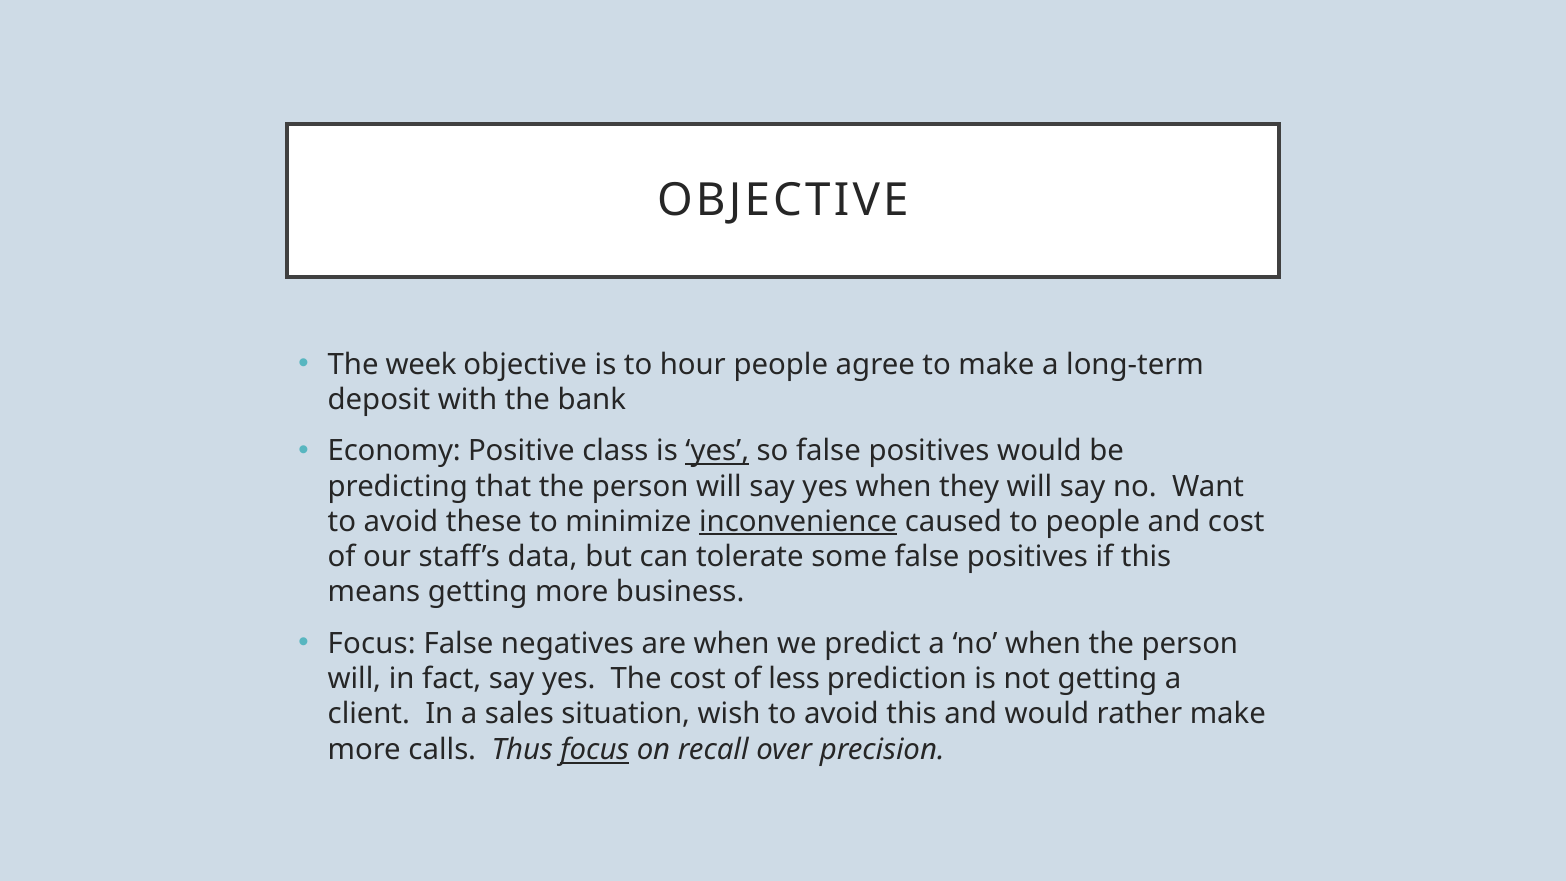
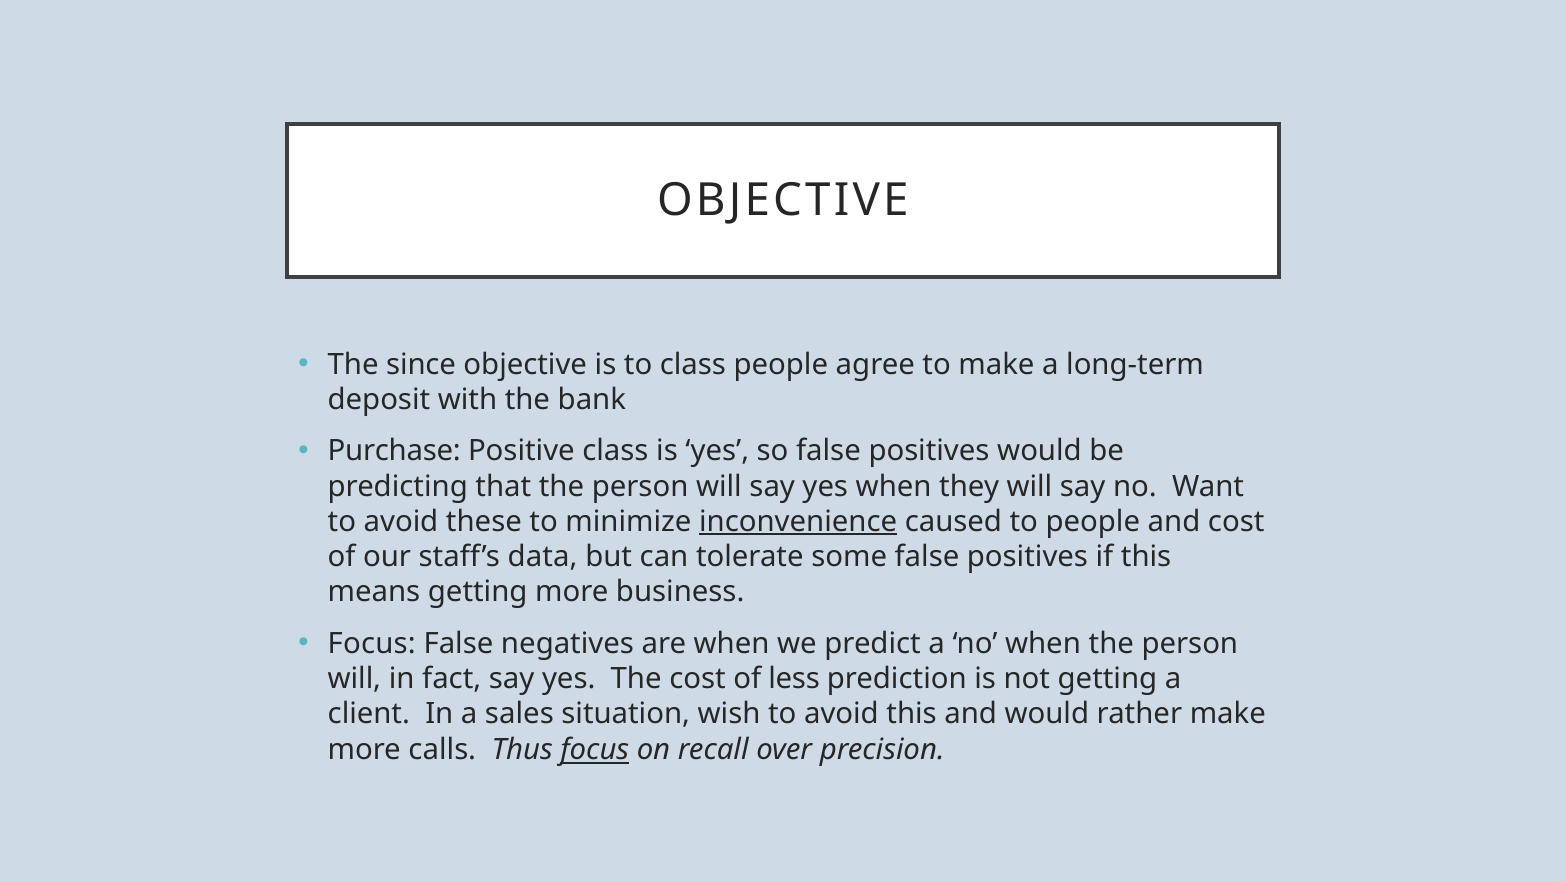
week: week -> since
to hour: hour -> class
Economy: Economy -> Purchase
yes at (717, 451) underline: present -> none
